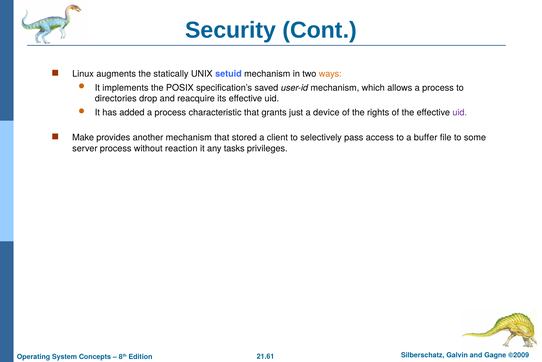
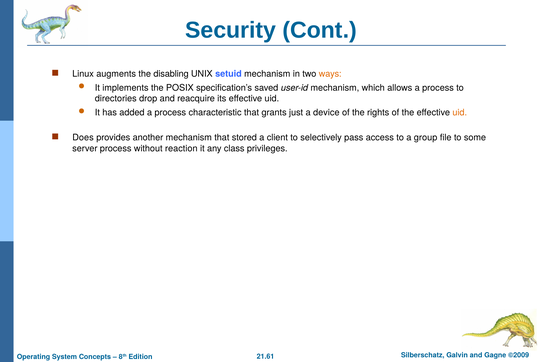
statically: statically -> disabling
uid at (460, 112) colour: purple -> orange
Make: Make -> Does
buffer: buffer -> group
tasks: tasks -> class
